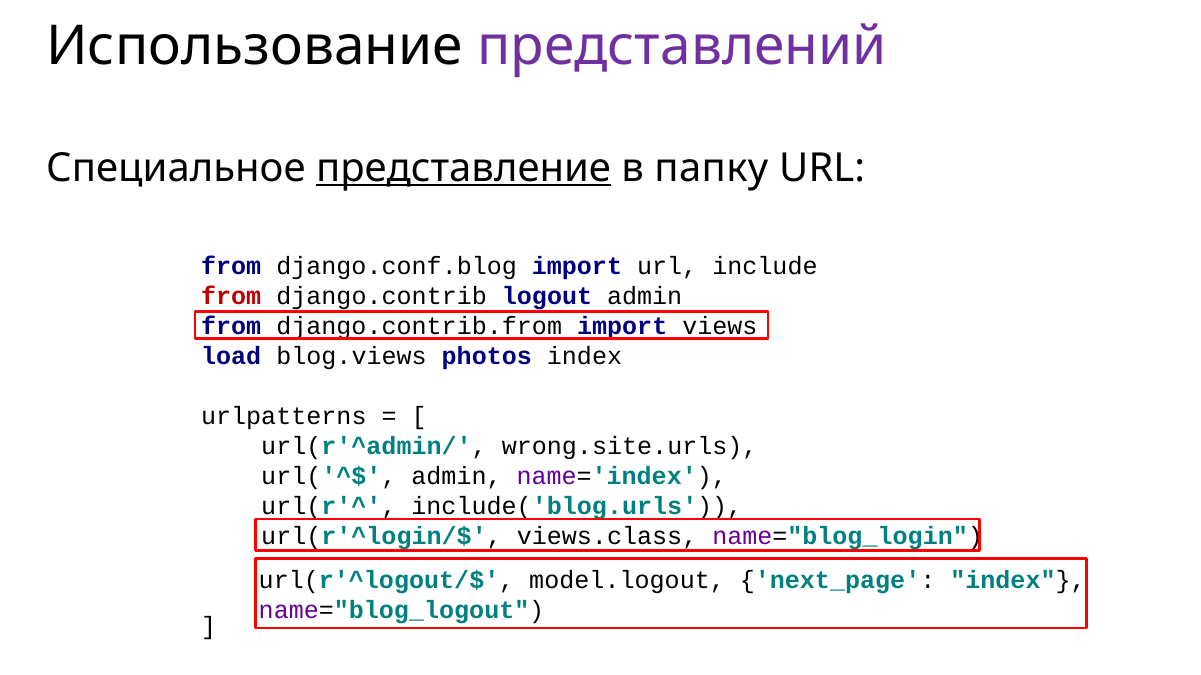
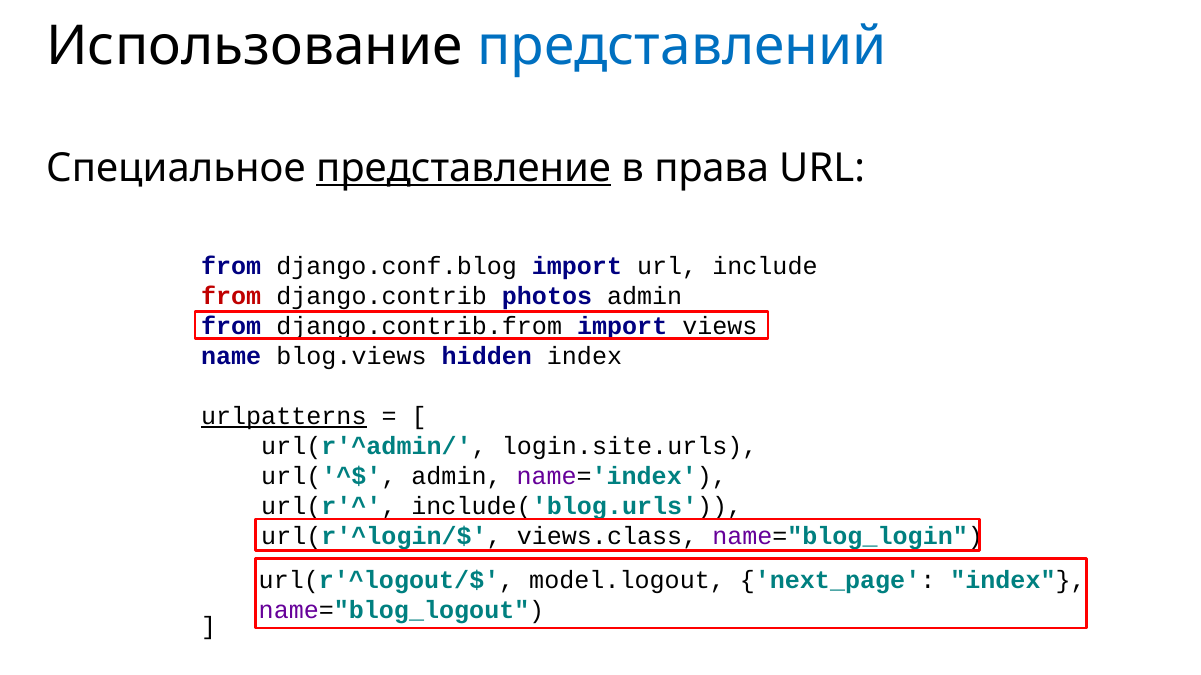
представлений colour: purple -> blue
папку: папку -> права
logout: logout -> photos
load: load -> name
photos: photos -> hidden
urlpatterns underline: none -> present
wrong.site.urls: wrong.site.urls -> login.site.urls
